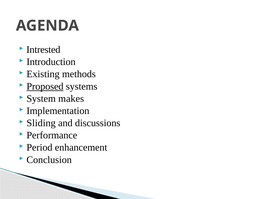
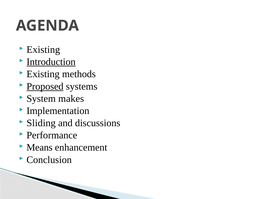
Intrested at (43, 50): Intrested -> Existing
Introduction underline: none -> present
Period: Period -> Means
